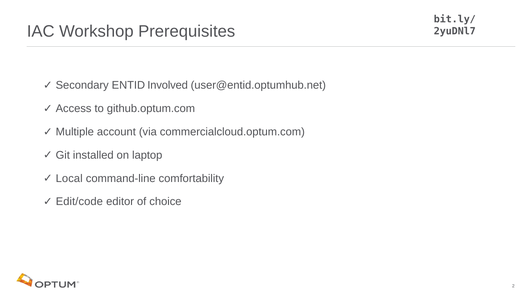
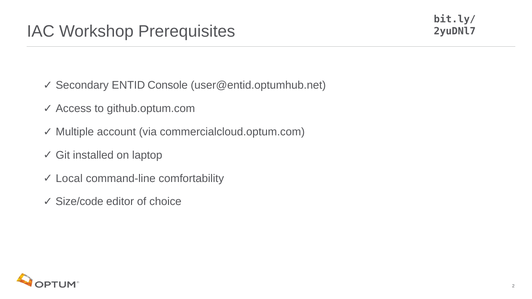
Involved: Involved -> Console
Edit/code: Edit/code -> Size/code
